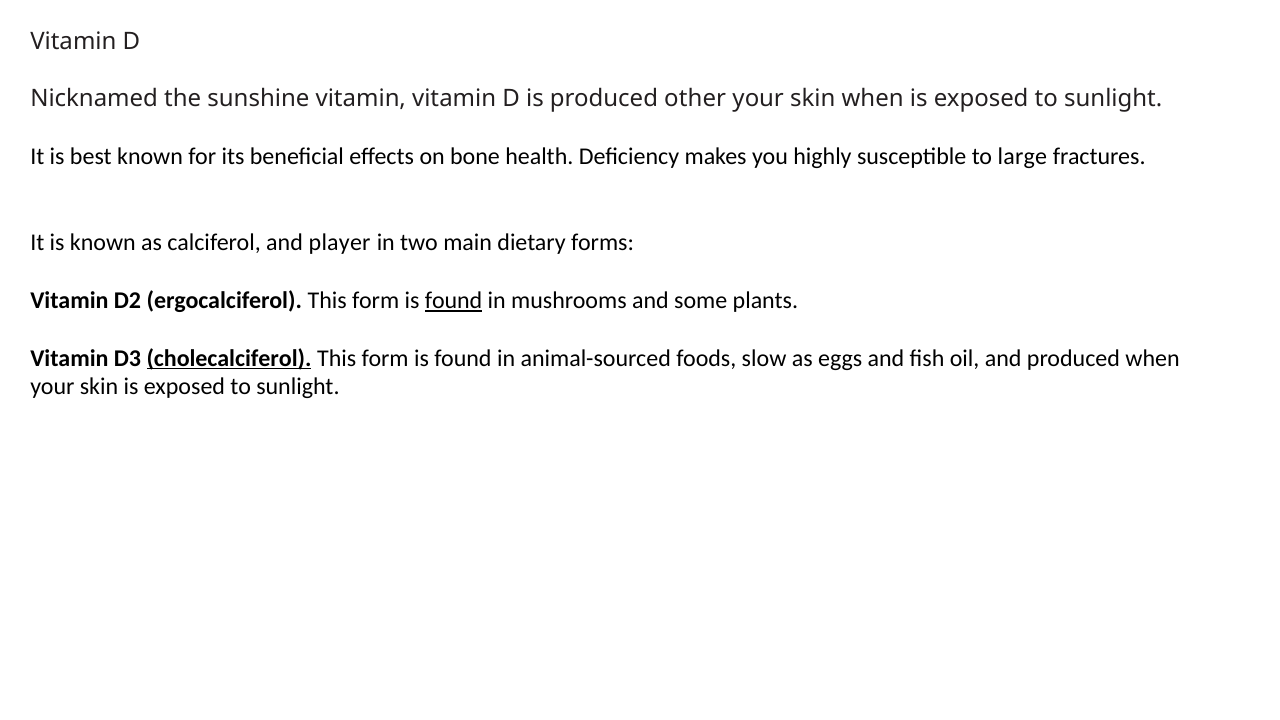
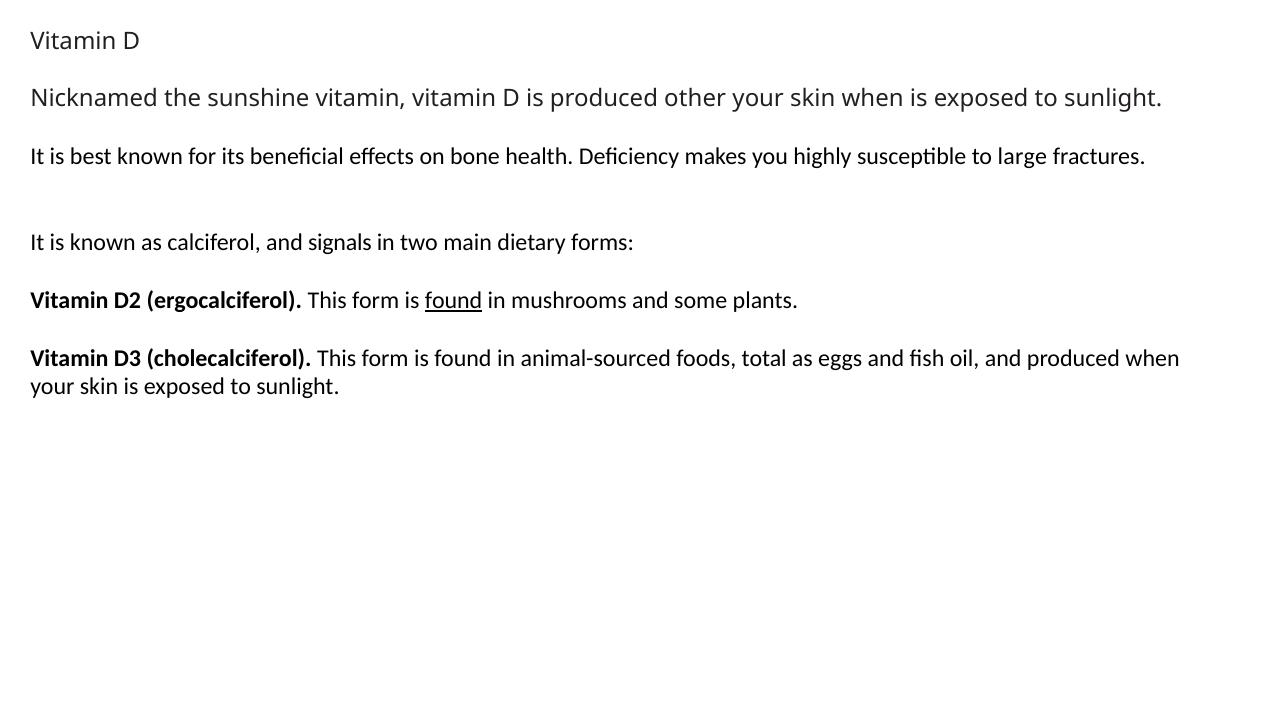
player: player -> signals
cholecalciferol underline: present -> none
slow: slow -> total
